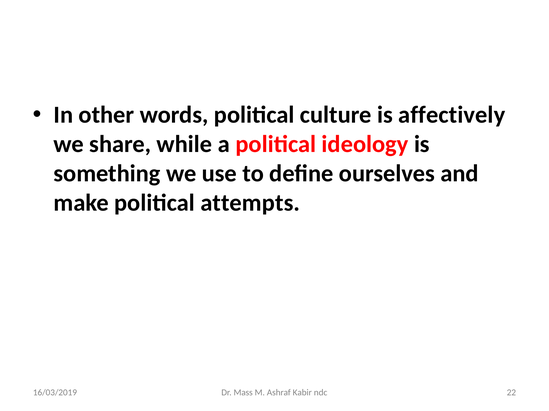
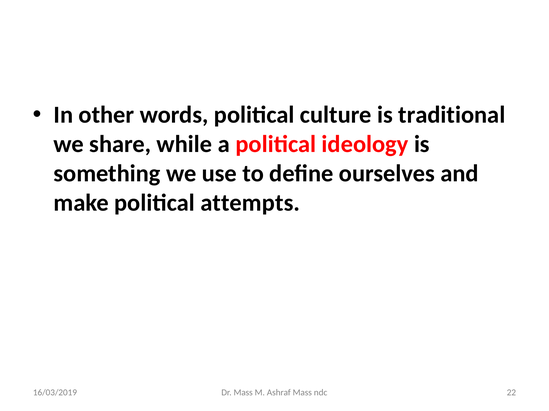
affectively: affectively -> traditional
Ashraf Kabir: Kabir -> Mass
